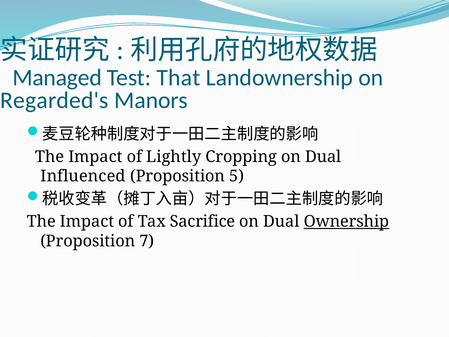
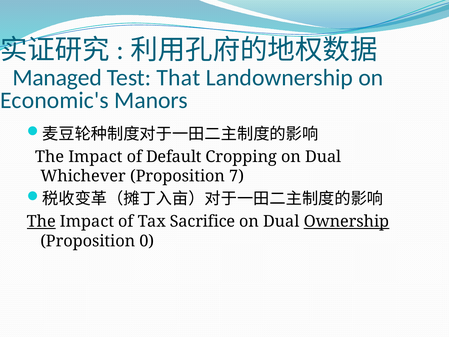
Regarded's: Regarded's -> Economic's
Lightly: Lightly -> Default
Influenced: Influenced -> Whichever
5: 5 -> 7
The at (41, 221) underline: none -> present
7: 7 -> 0
